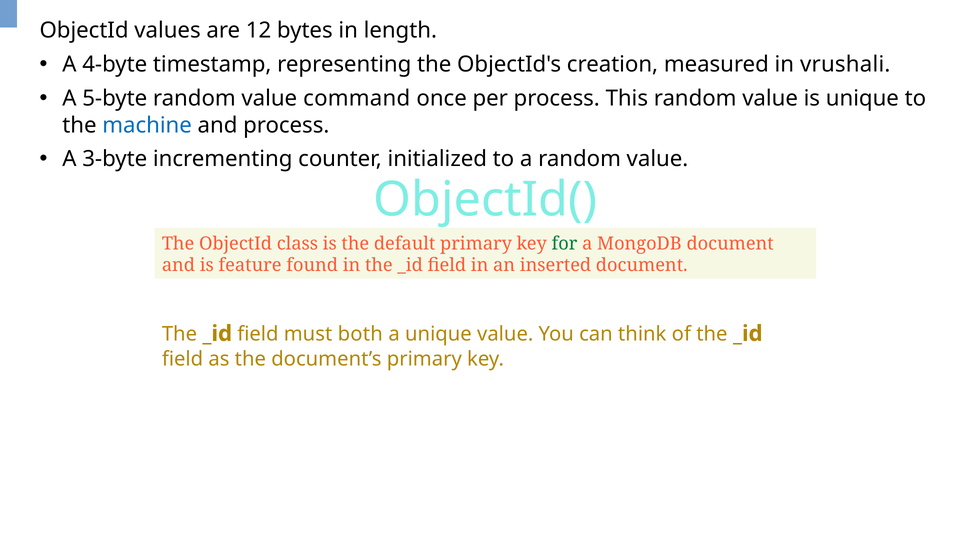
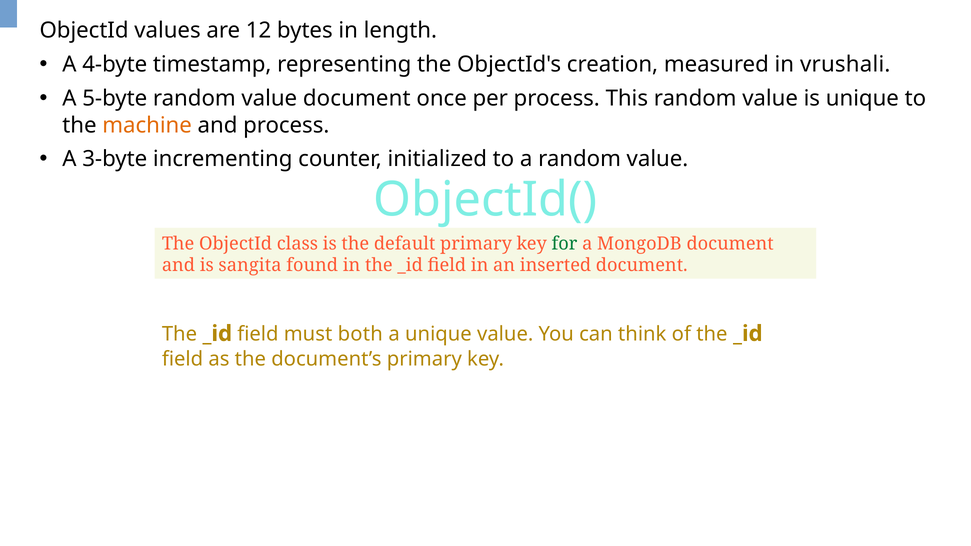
value command: command -> document
machine colour: blue -> orange
feature: feature -> sangita
